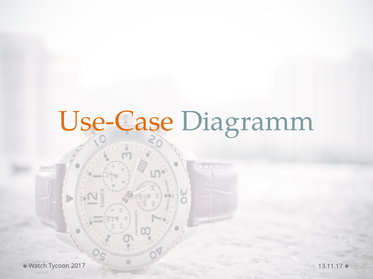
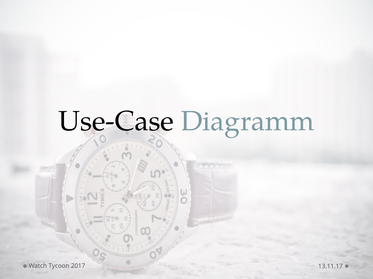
Use-Case colour: orange -> black
